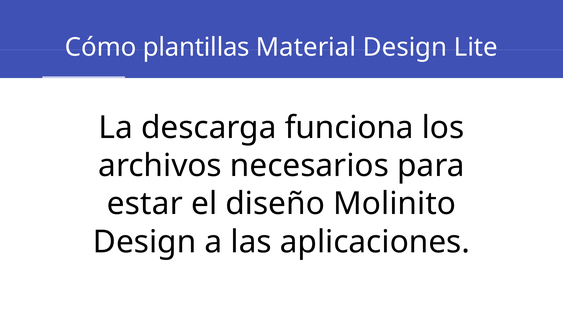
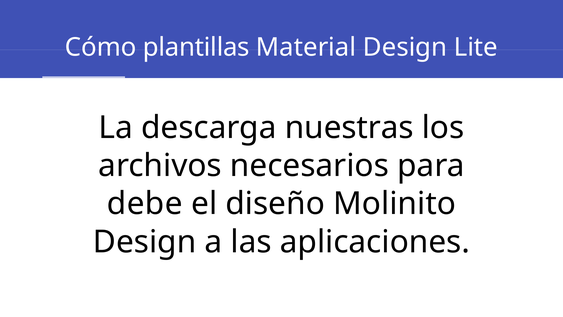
funciona: funciona -> nuestras
estar: estar -> debe
